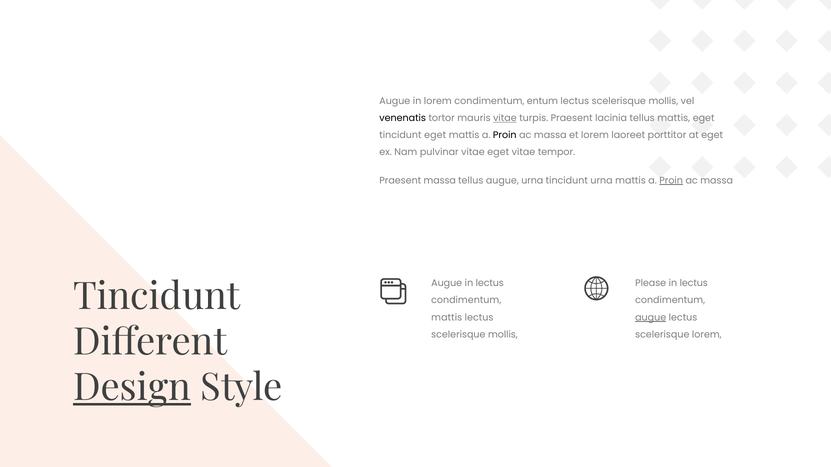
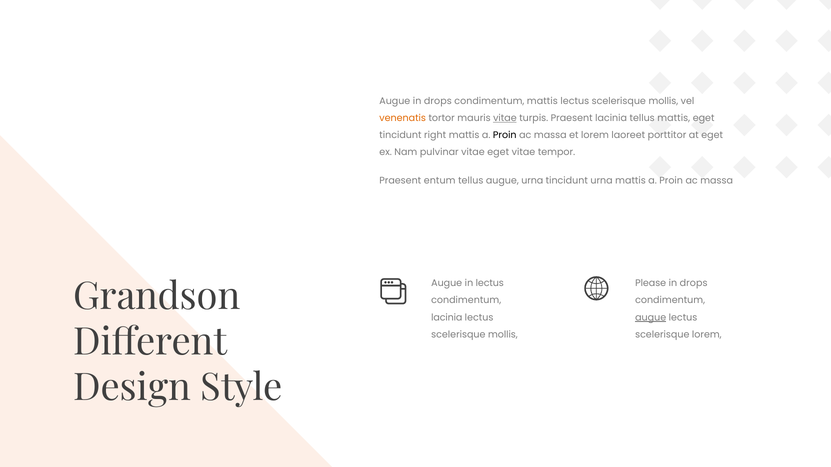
Augue in lorem: lorem -> drops
condimentum entum: entum -> mattis
venenatis colour: black -> orange
tincidunt eget: eget -> right
Praesent massa: massa -> entum
Proin at (671, 181) underline: present -> none
Tincidunt at (157, 297): Tincidunt -> Grandson
lectus at (694, 283): lectus -> drops
mattis at (447, 318): mattis -> lacinia
Design underline: present -> none
